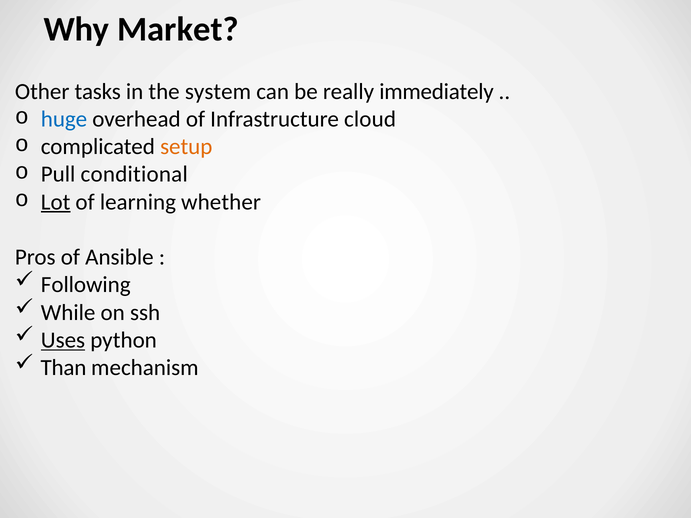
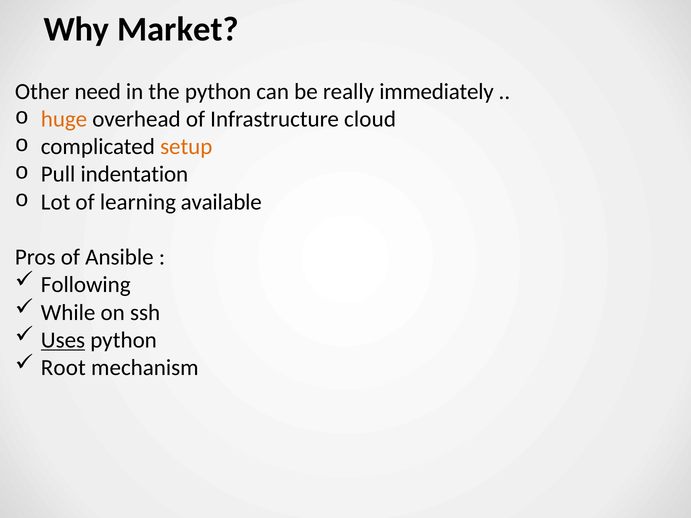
tasks: tasks -> need
the system: system -> python
huge colour: blue -> orange
conditional: conditional -> indentation
Lot underline: present -> none
whether: whether -> available
Than: Than -> Root
